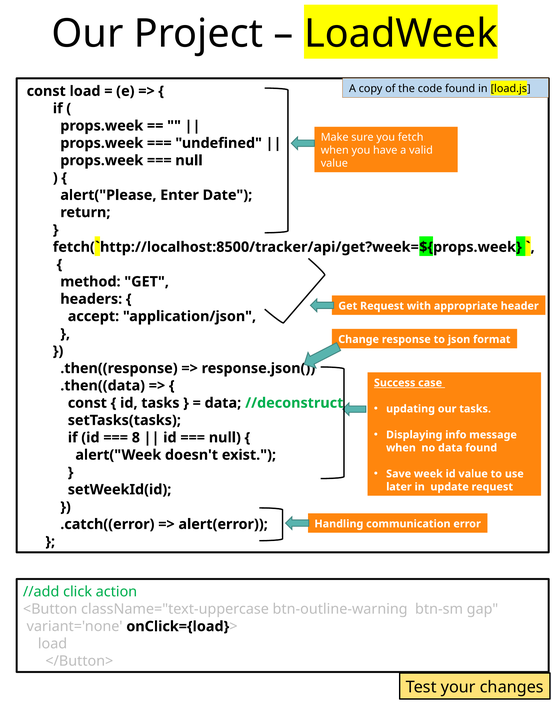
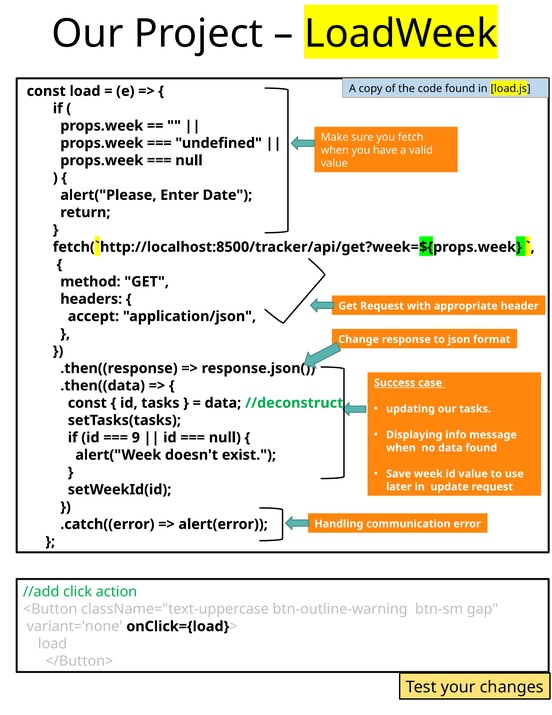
8: 8 -> 9
